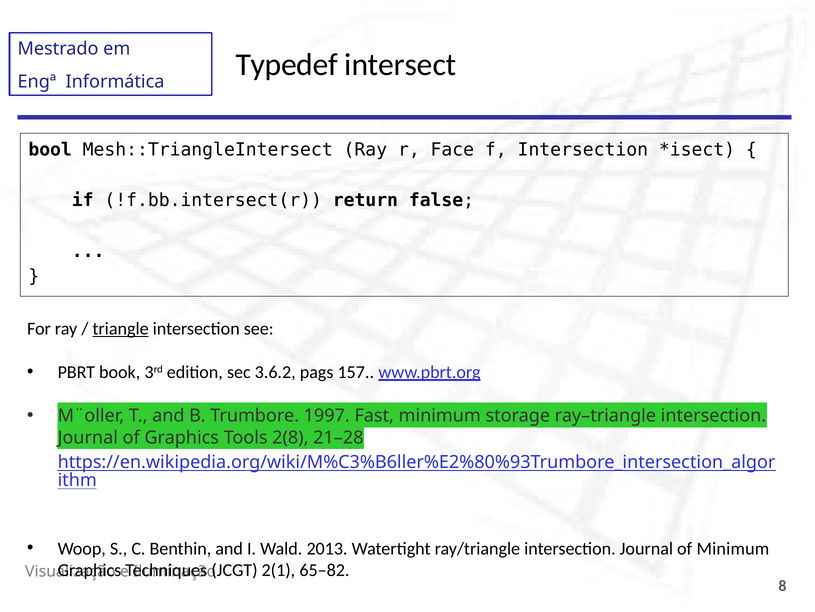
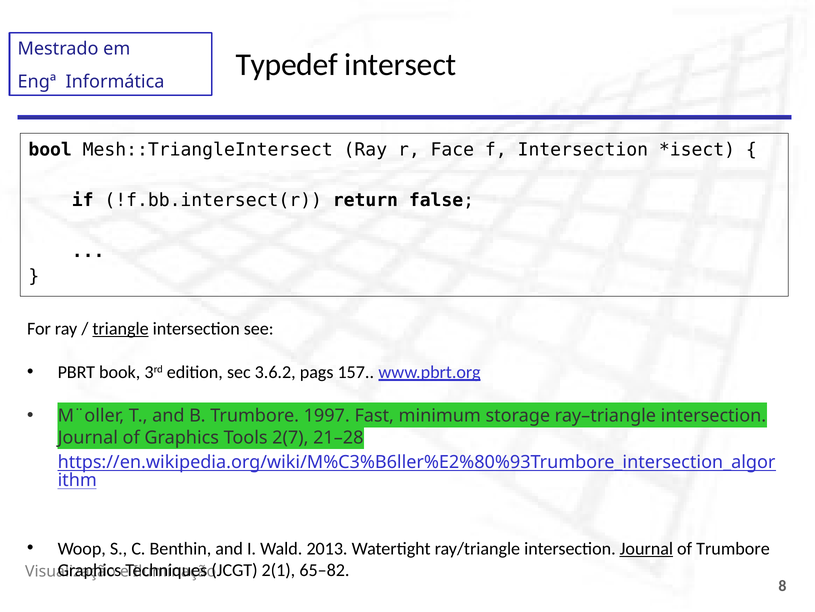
2(8: 2(8 -> 2(7
Journal at (646, 548) underline: none -> present
of Minimum: Minimum -> Trumbore
